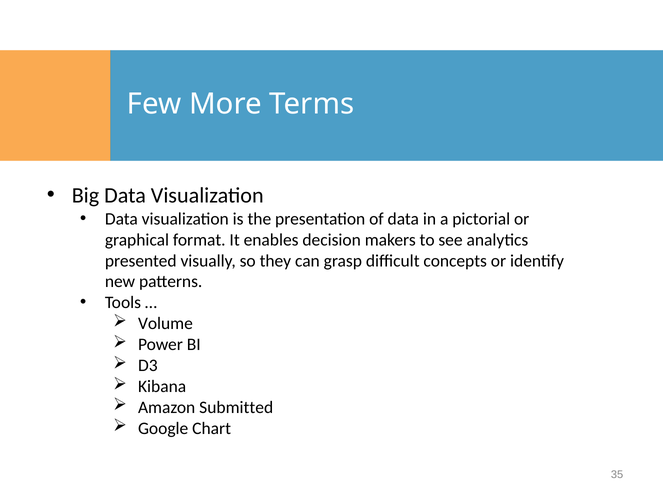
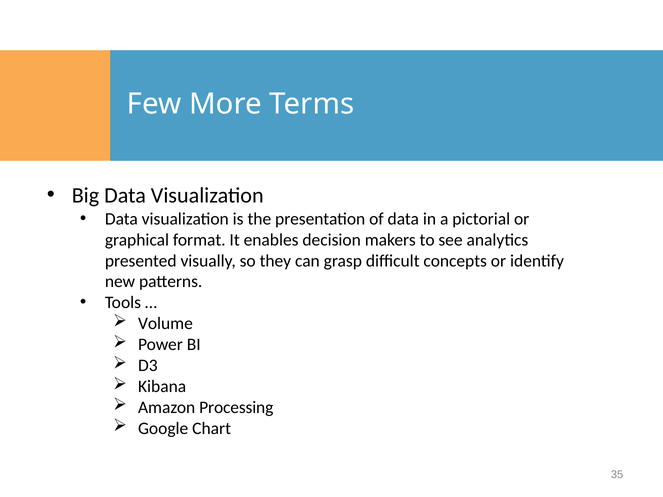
Submitted: Submitted -> Processing
